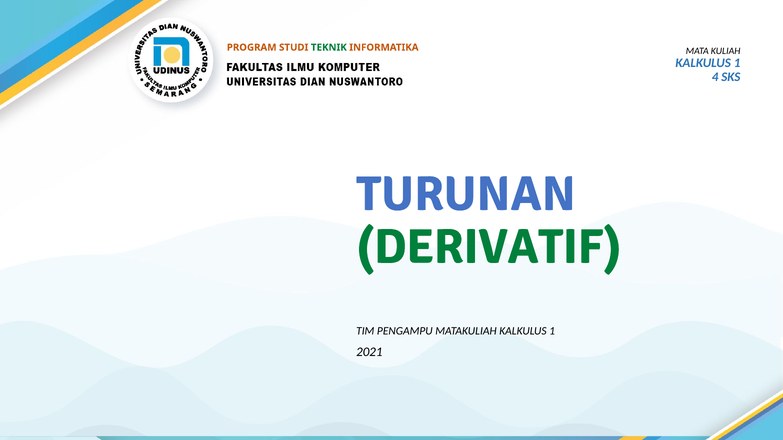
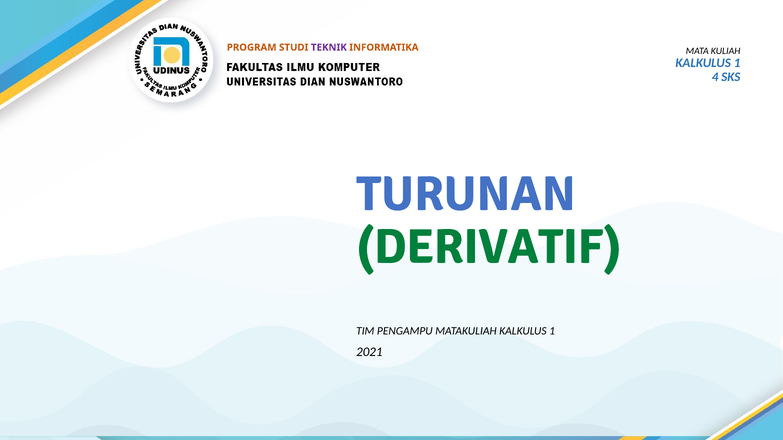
TEKNIK colour: green -> purple
